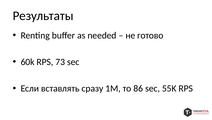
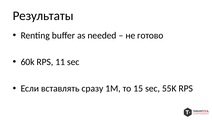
73: 73 -> 11
86: 86 -> 15
